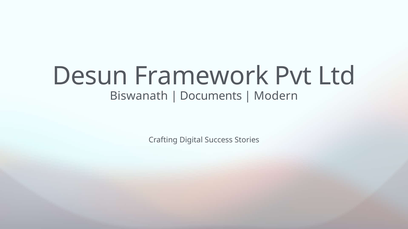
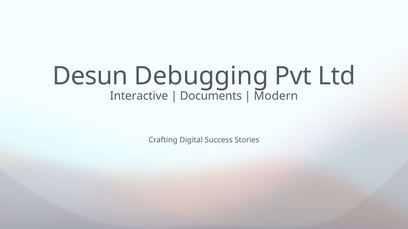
Framework: Framework -> Debugging
Biswanath: Biswanath -> Interactive
